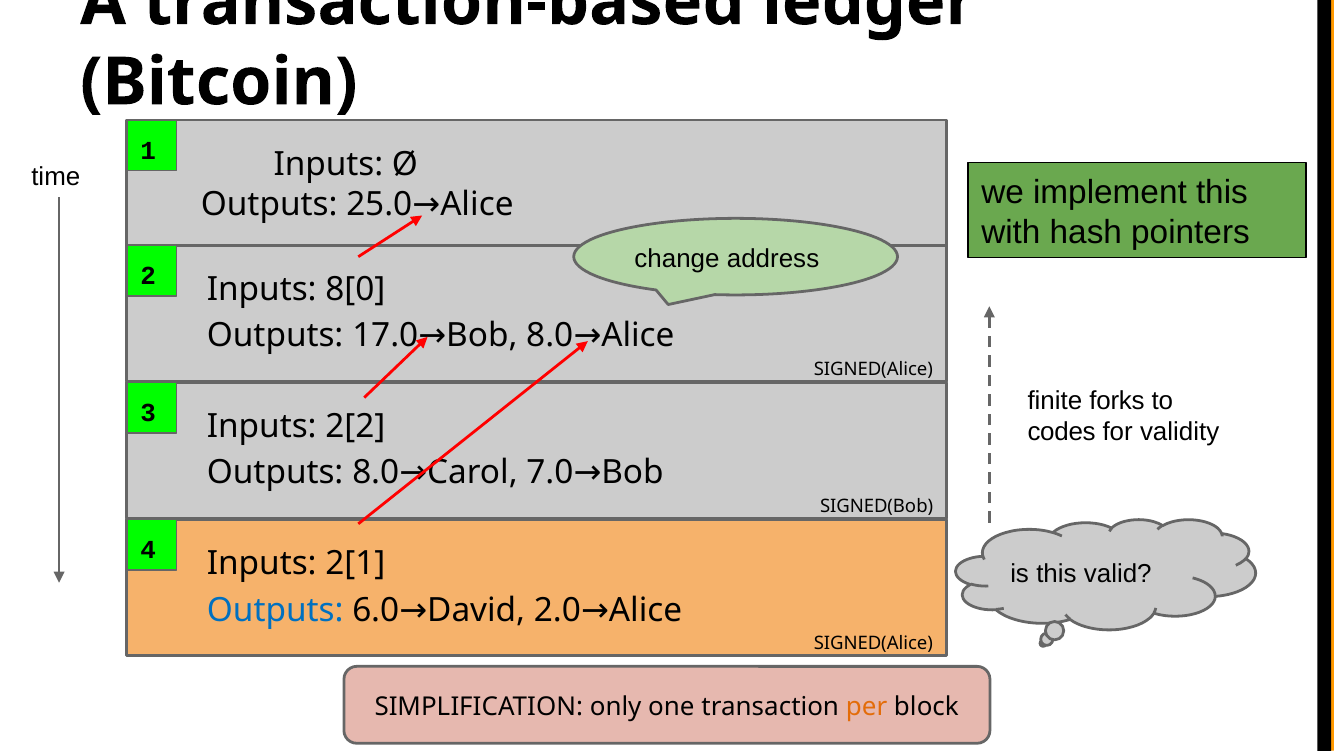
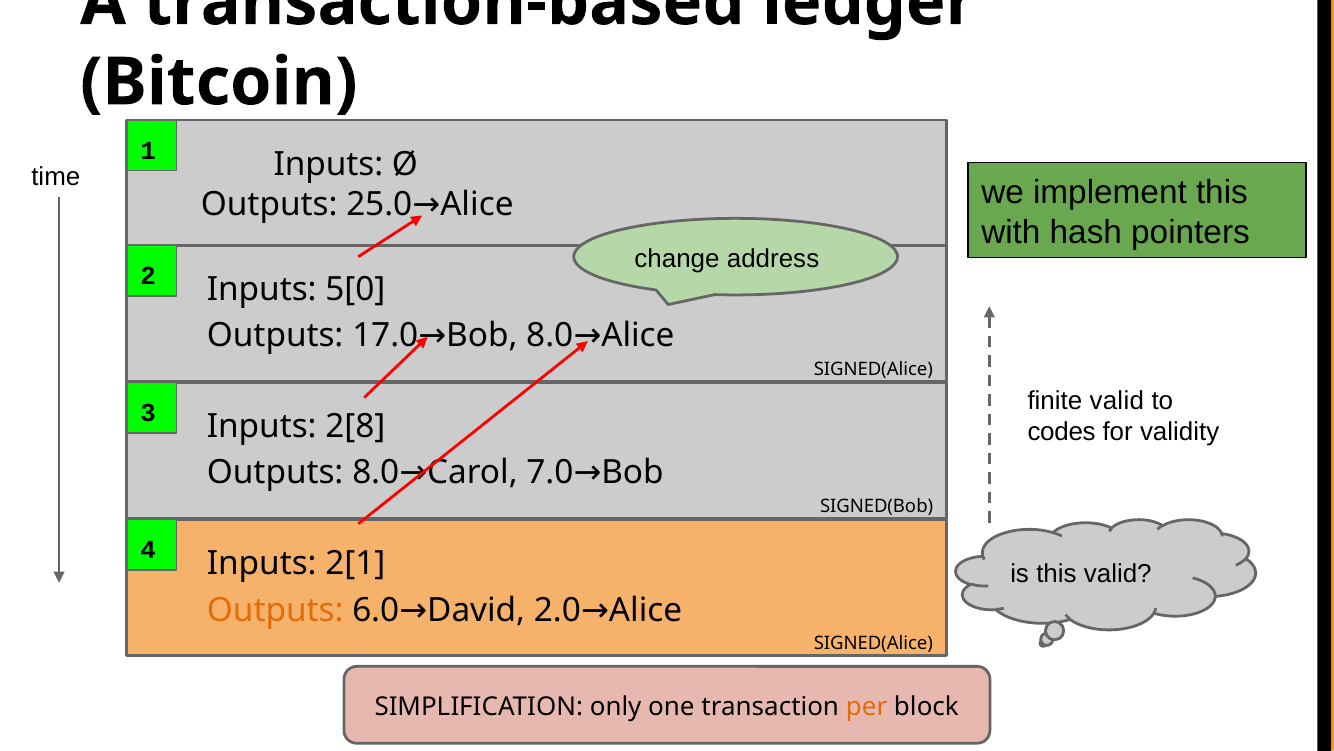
8[0: 8[0 -> 5[0
finite forks: forks -> valid
2[2: 2[2 -> 2[8
Outputs at (275, 610) colour: blue -> orange
